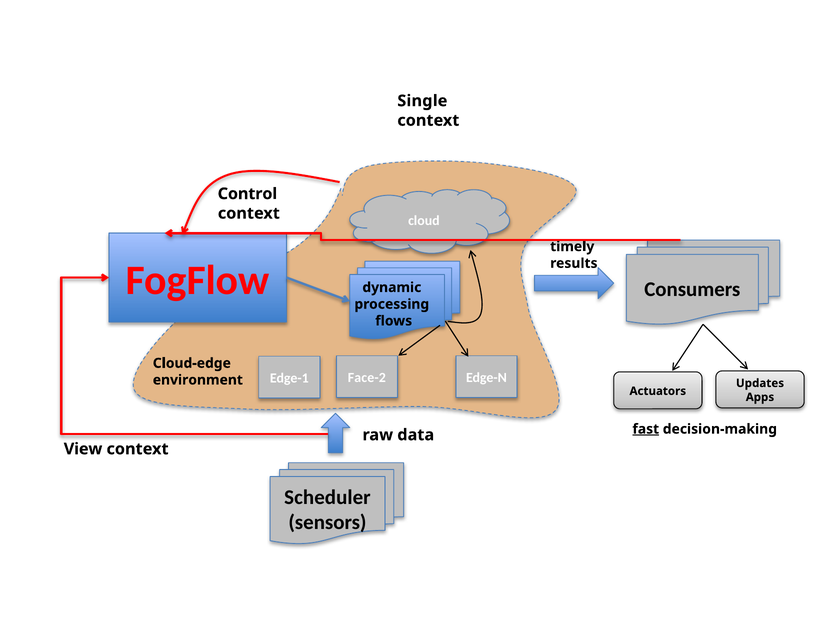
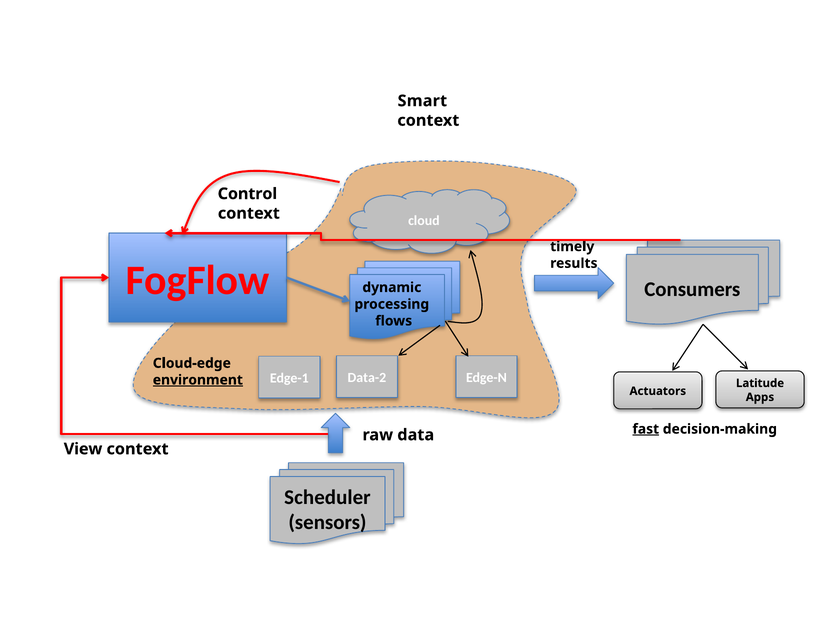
Single: Single -> Smart
Face-2: Face-2 -> Data-2
environment underline: none -> present
Updates: Updates -> Latitude
